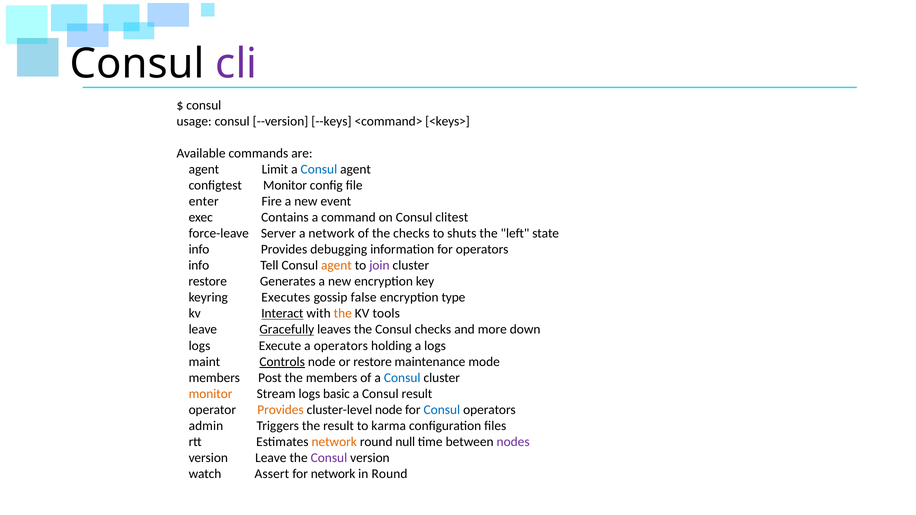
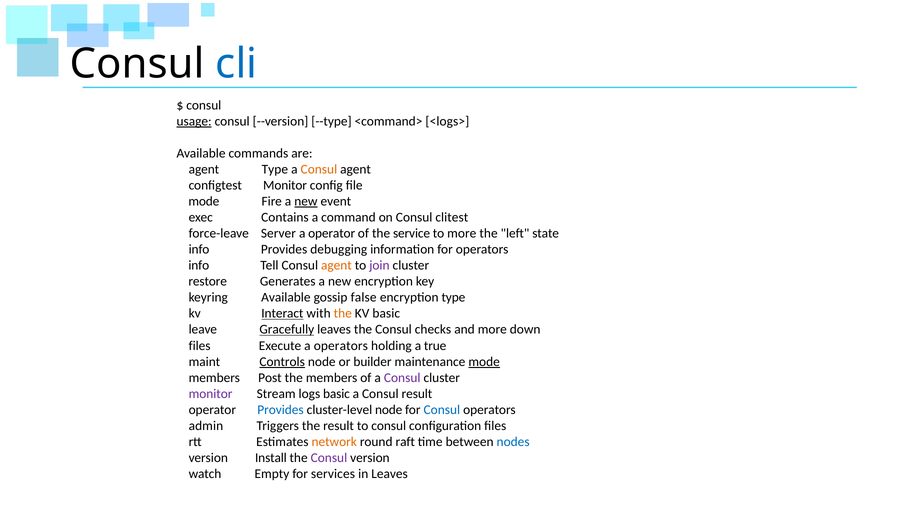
cli colour: purple -> blue
usage underline: none -> present
--keys: --keys -> --type
<keys>: <keys> -> <logs>
agent Limit: Limit -> Type
Consul at (319, 169) colour: blue -> orange
enter at (204, 201): enter -> mode
new at (306, 201) underline: none -> present
a network: network -> operator
the checks: checks -> service
to shuts: shuts -> more
keyring Executes: Executes -> Available
KV tools: tools -> basic
logs at (200, 346): logs -> files
a logs: logs -> true
or restore: restore -> builder
mode at (484, 362) underline: none -> present
Consul at (402, 378) colour: blue -> purple
monitor at (211, 394) colour: orange -> purple
Provides at (280, 410) colour: orange -> blue
to karma: karma -> consul
null: null -> raft
nodes colour: purple -> blue
version Leave: Leave -> Install
Assert: Assert -> Empty
for network: network -> services
in Round: Round -> Leaves
